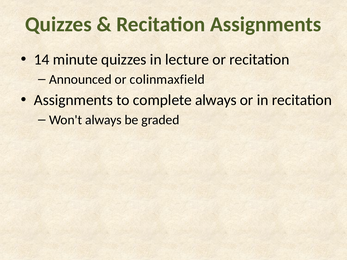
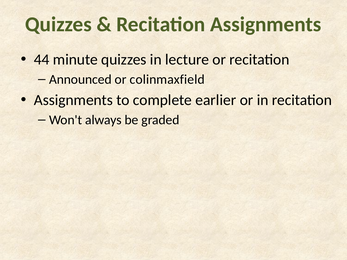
14: 14 -> 44
complete always: always -> earlier
